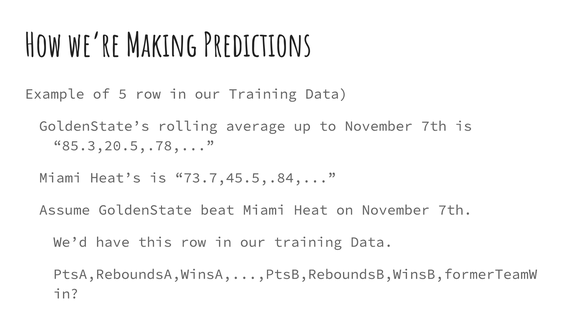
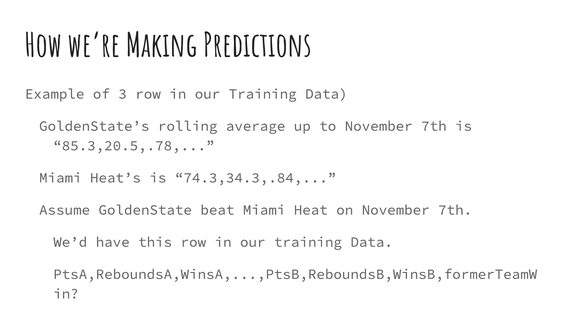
5: 5 -> 3
73.7,45.5,.84: 73.7,45.5,.84 -> 74.3,34.3,.84
